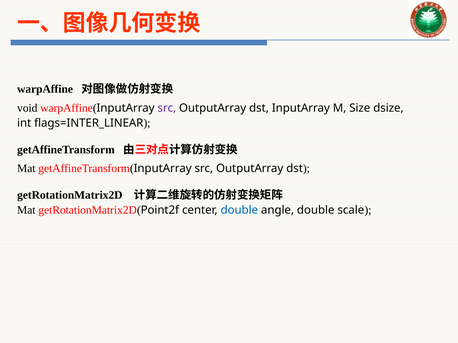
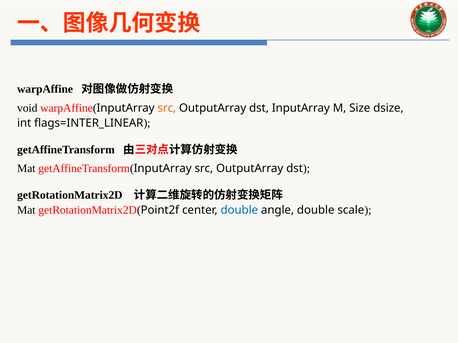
src at (167, 108) colour: purple -> orange
